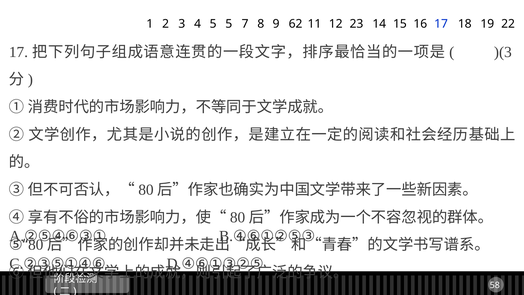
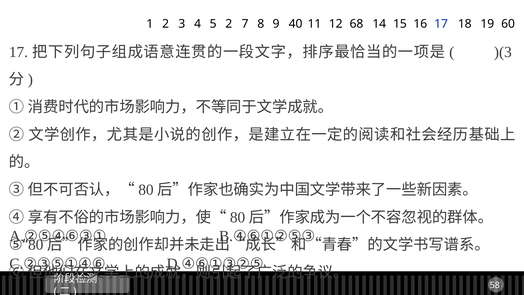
5 5: 5 -> 2
62: 62 -> 40
23: 23 -> 68
22: 22 -> 60
